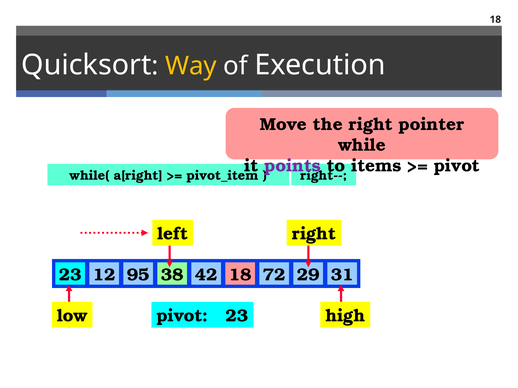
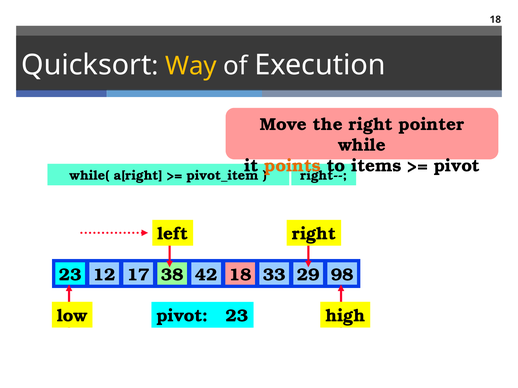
points colour: purple -> orange
95: 95 -> 17
72: 72 -> 33
31: 31 -> 98
